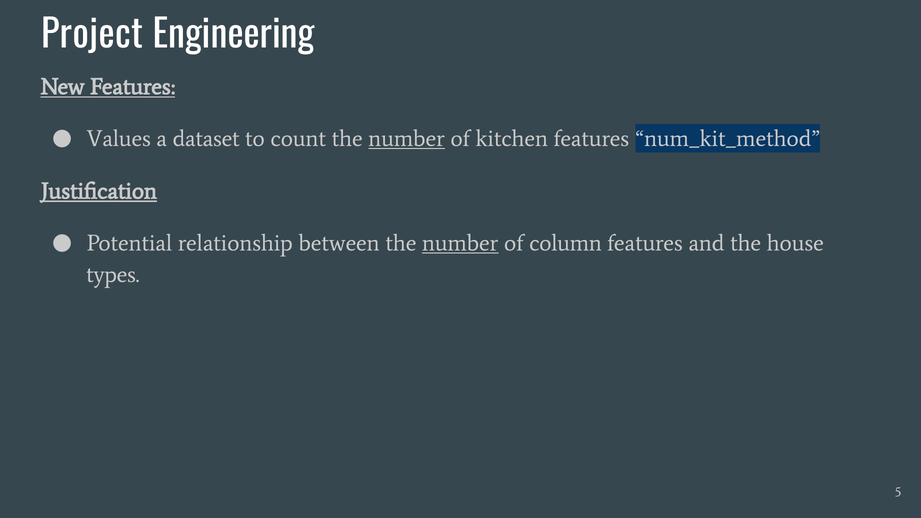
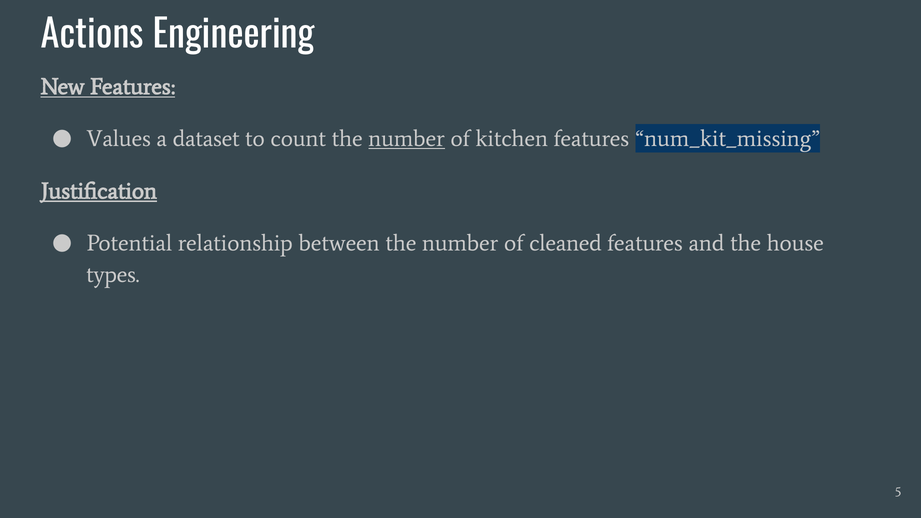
Project: Project -> Actions
num_kit_method: num_kit_method -> num_kit_missing
number at (460, 243) underline: present -> none
column: column -> cleaned
